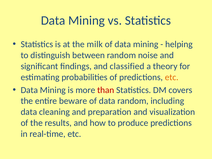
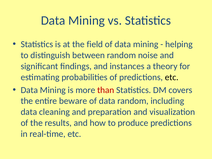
milk: milk -> field
classified: classified -> instances
etc at (172, 77) colour: orange -> black
